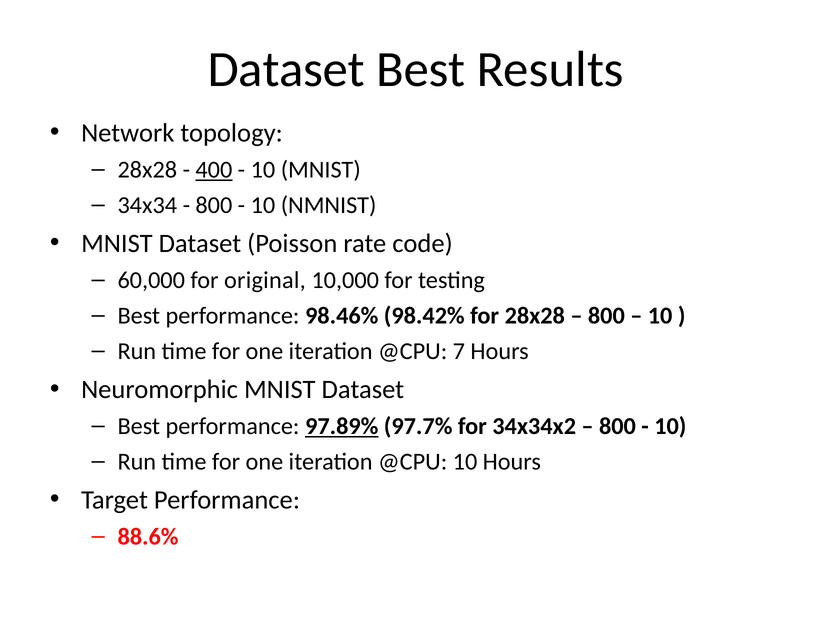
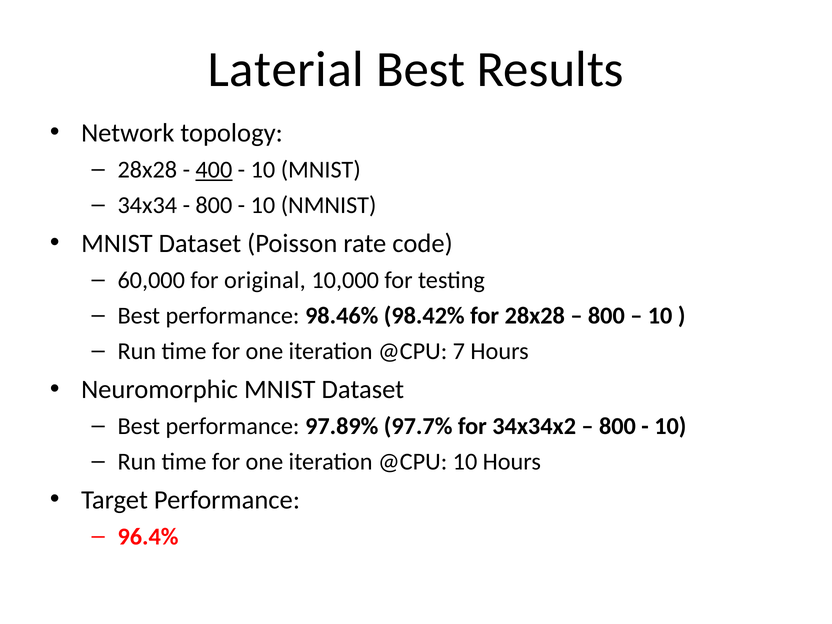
Dataset at (286, 69): Dataset -> Laterial
97.89% underline: present -> none
88.6%: 88.6% -> 96.4%
